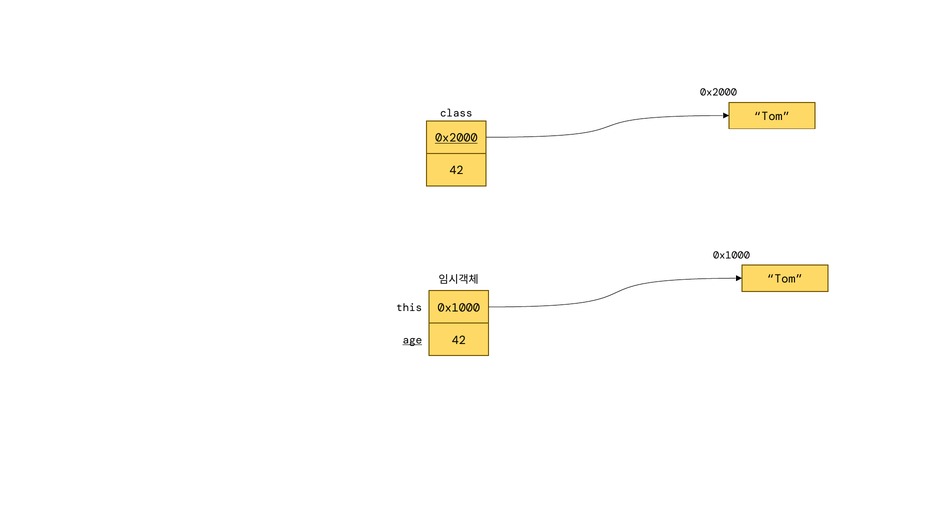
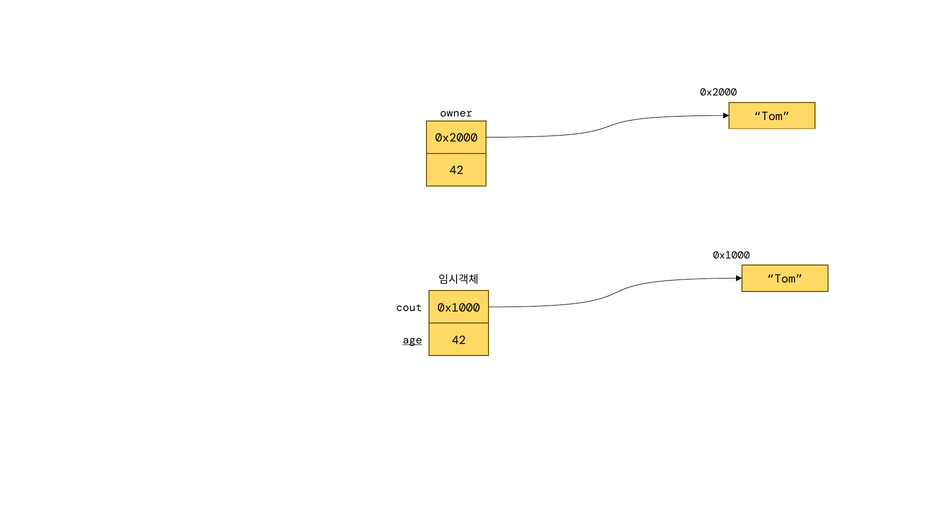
class: class -> owner
0x2000 at (456, 138) underline: present -> none
this: this -> cout
